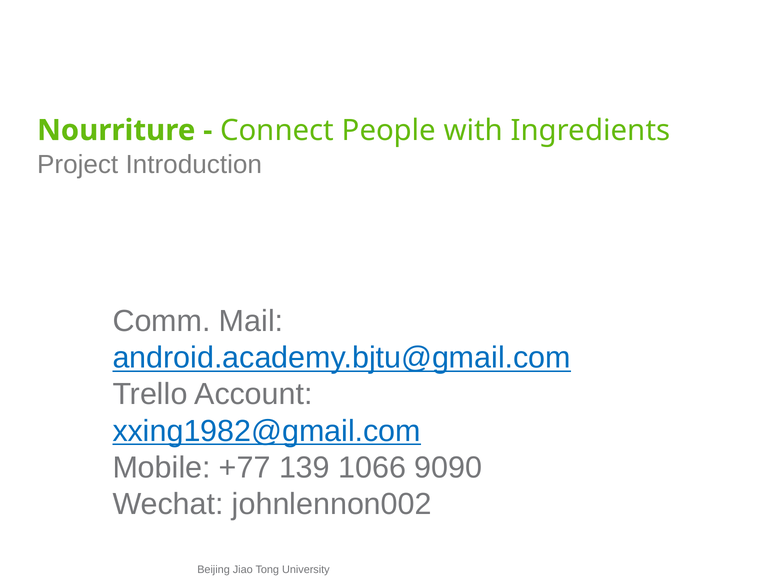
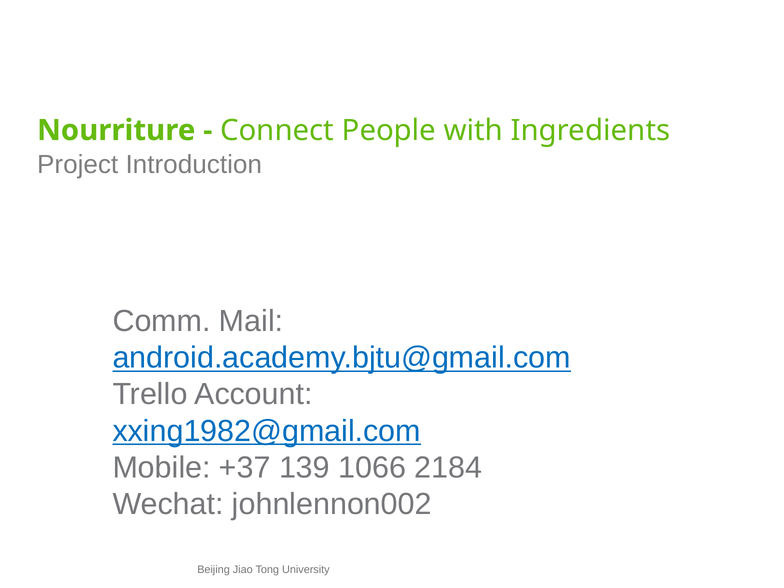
+77: +77 -> +37
9090: 9090 -> 2184
